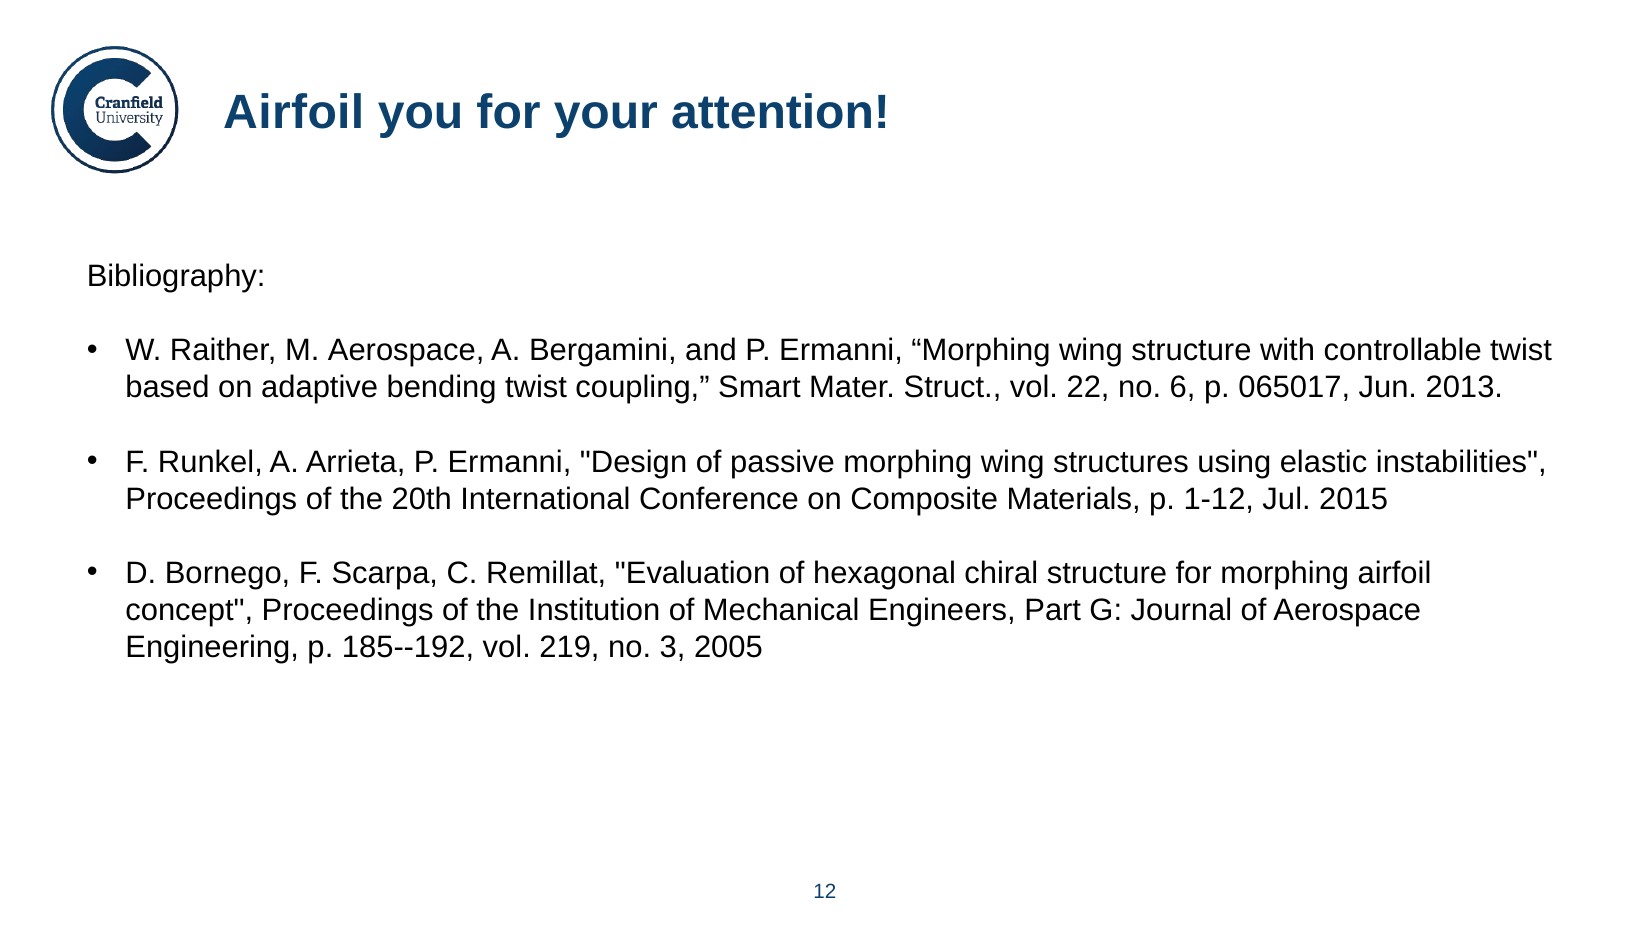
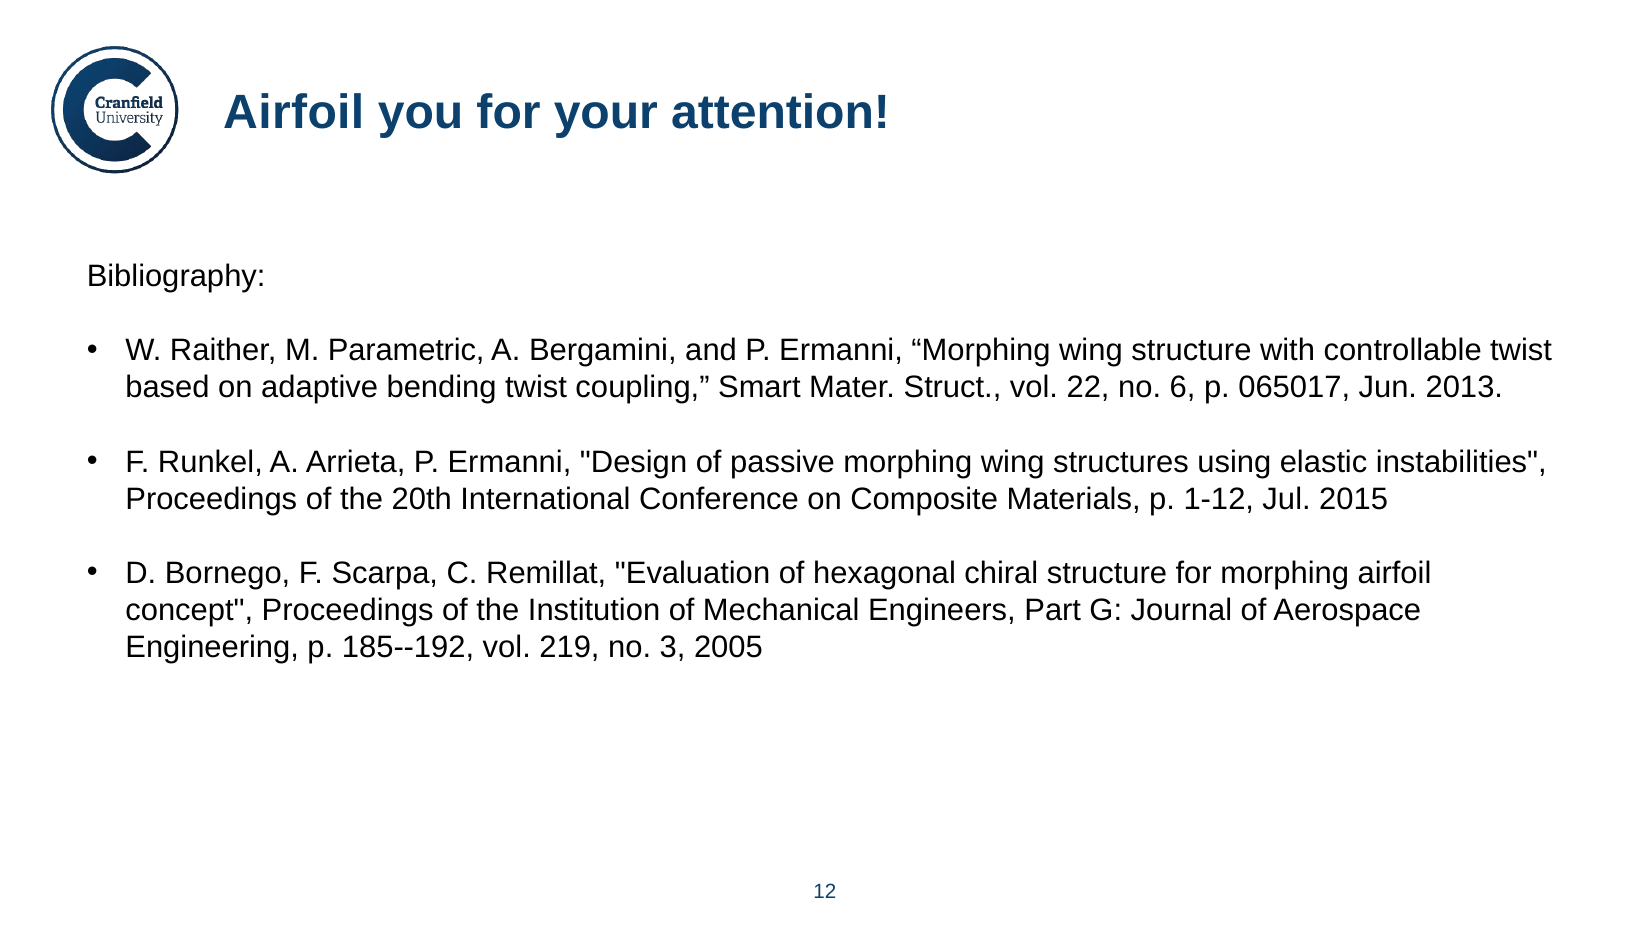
M Aerospace: Aerospace -> Parametric
